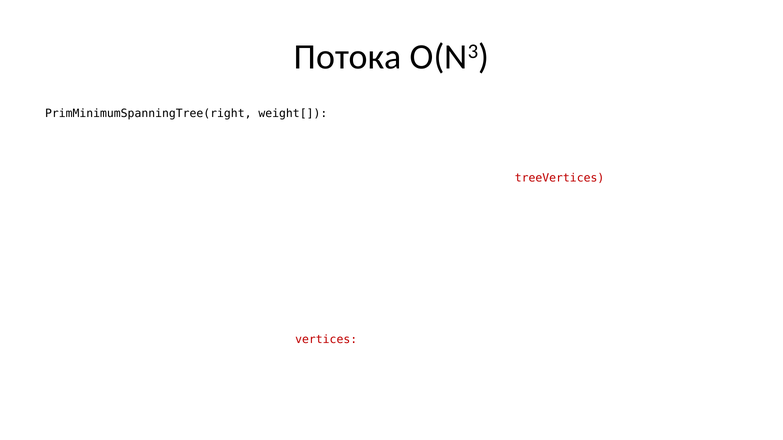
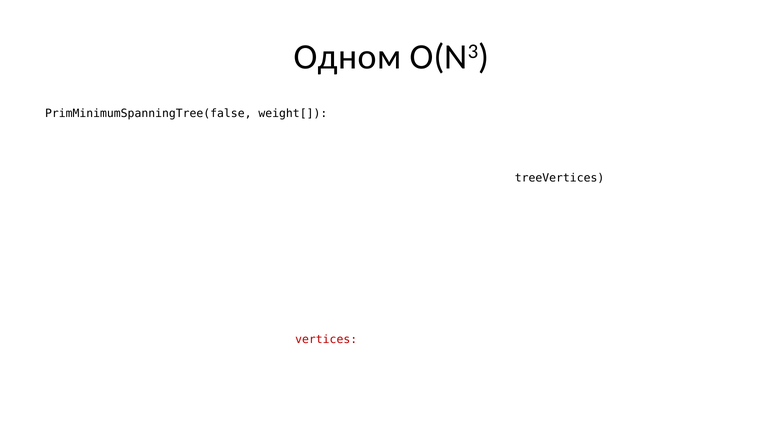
Потока: Потока -> Одном
PrimMinimumSpanningTree(right: PrimMinimumSpanningTree(right -> PrimMinimumSpanningTree(false
treeVertices at (560, 178) colour: red -> black
